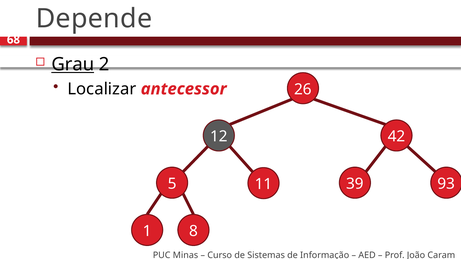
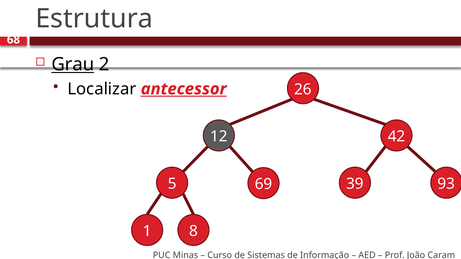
Depende: Depende -> Estrutura
antecessor underline: none -> present
11: 11 -> 69
